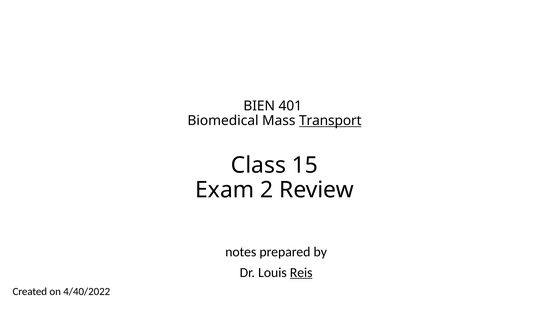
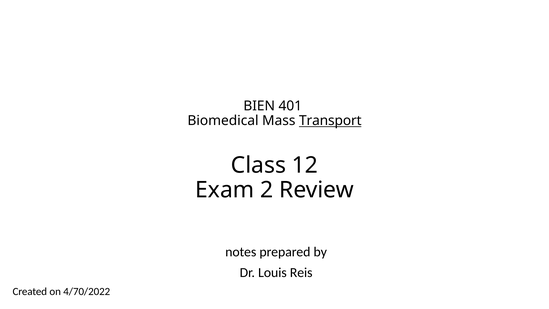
15: 15 -> 12
Reis underline: present -> none
4/40/2022: 4/40/2022 -> 4/70/2022
